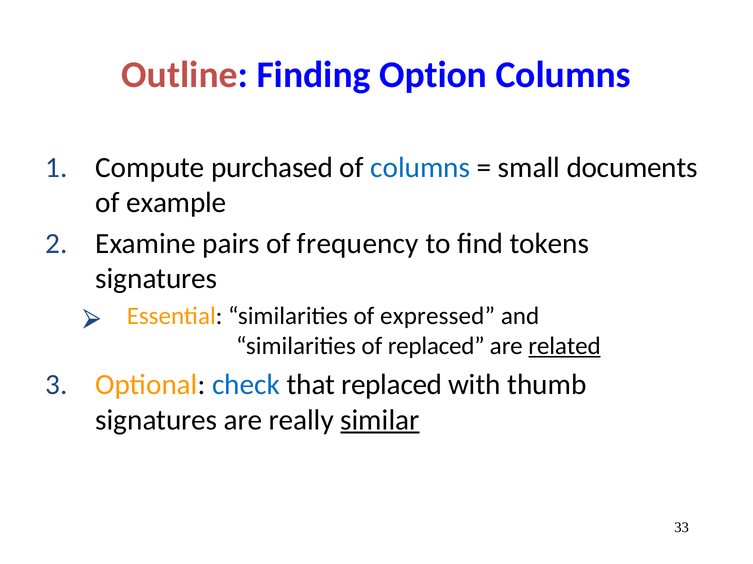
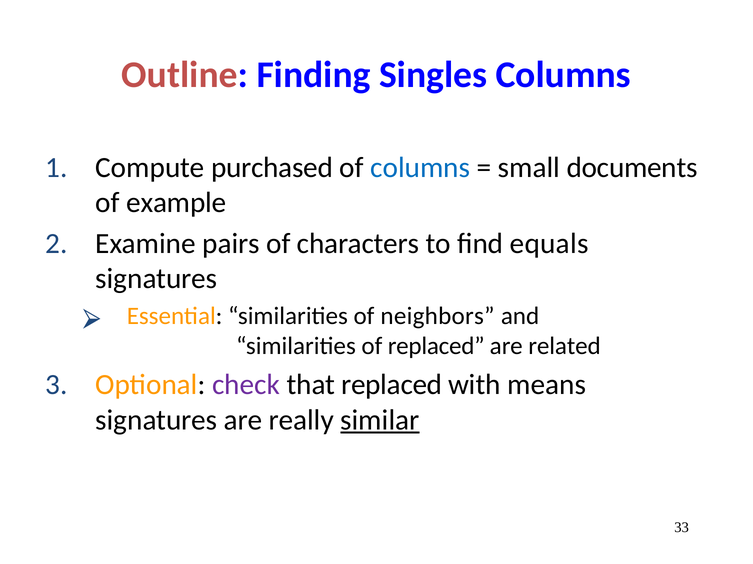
Option: Option -> Singles
frequency: frequency -> characters
tokens: tokens -> equals
expressed: expressed -> neighbors
related underline: present -> none
check colour: blue -> purple
thumb: thumb -> means
